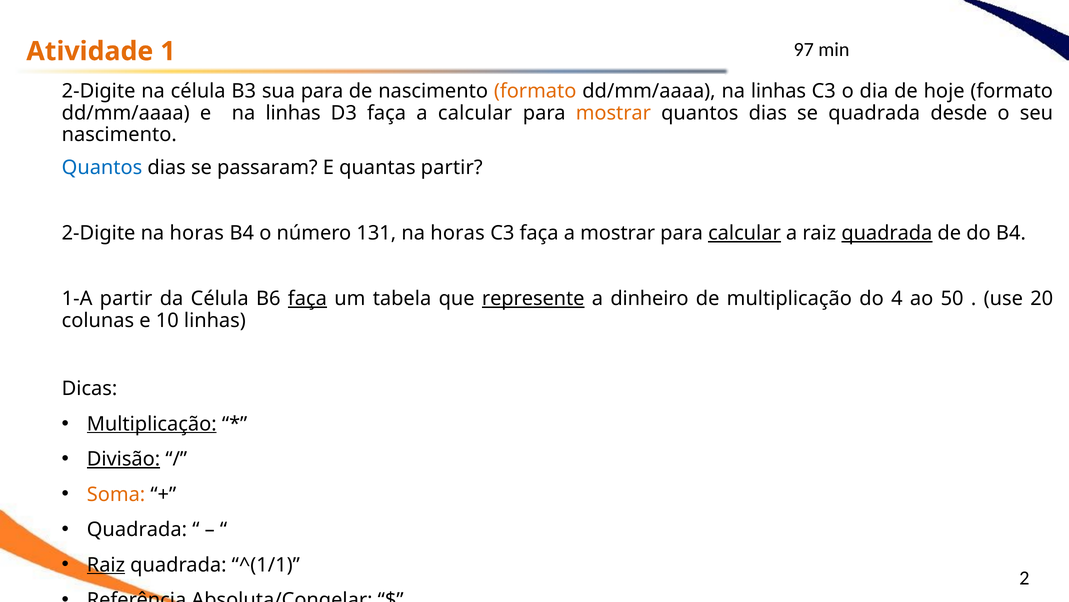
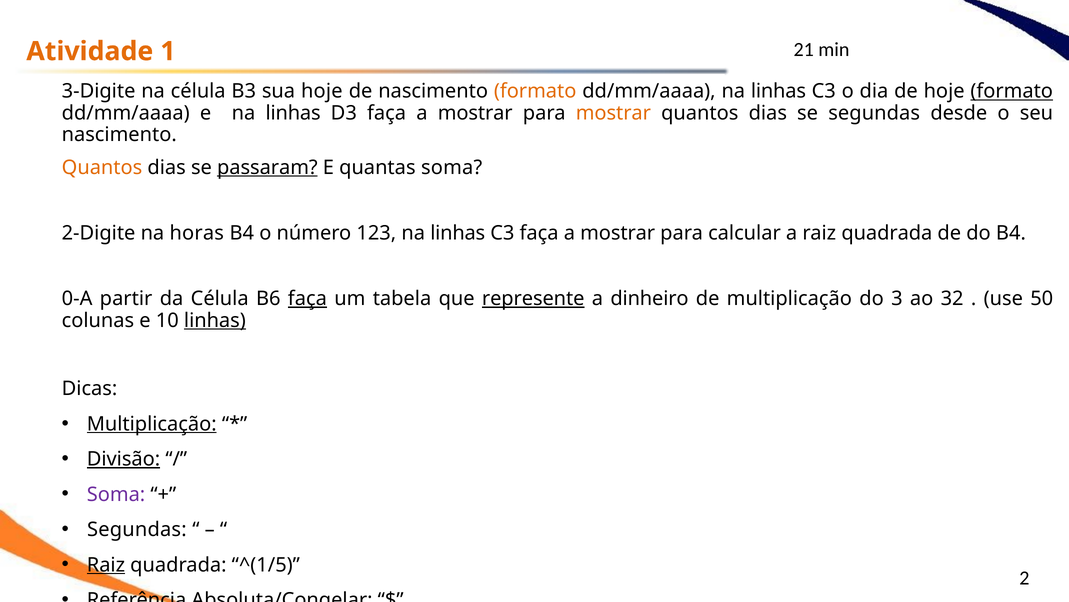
97: 97 -> 21
2-Digite at (99, 91): 2-Digite -> 3-Digite
sua para: para -> hoje
formato at (1012, 91) underline: none -> present
D3 faça a calcular: calcular -> mostrar
se quadrada: quadrada -> segundas
Quantos at (102, 167) colour: blue -> orange
passaram underline: none -> present
quantas partir: partir -> soma
131: 131 -> 123
horas at (458, 233): horas -> linhas
calcular at (744, 233) underline: present -> none
quadrada at (887, 233) underline: present -> none
1-A: 1-A -> 0-A
4: 4 -> 3
50: 50 -> 32
20: 20 -> 50
linhas at (215, 320) underline: none -> present
Soma at (116, 494) colour: orange -> purple
Quadrada at (137, 529): Quadrada -> Segundas
^(1/1: ^(1/1 -> ^(1/5
